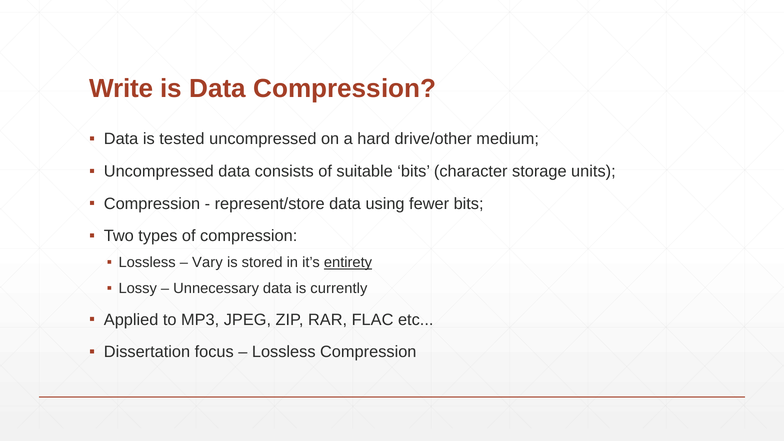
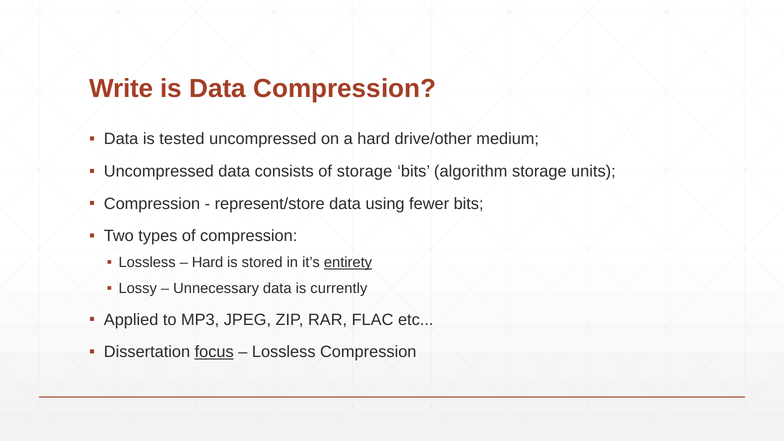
of suitable: suitable -> storage
character: character -> algorithm
Vary at (207, 263): Vary -> Hard
focus underline: none -> present
